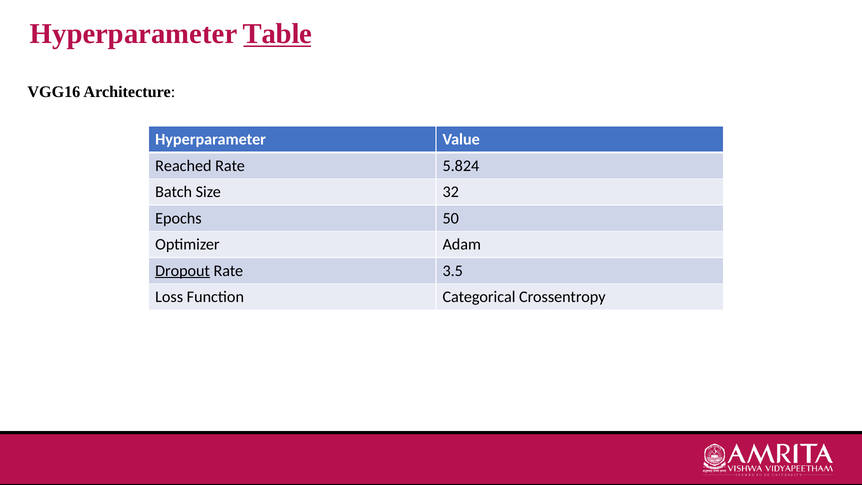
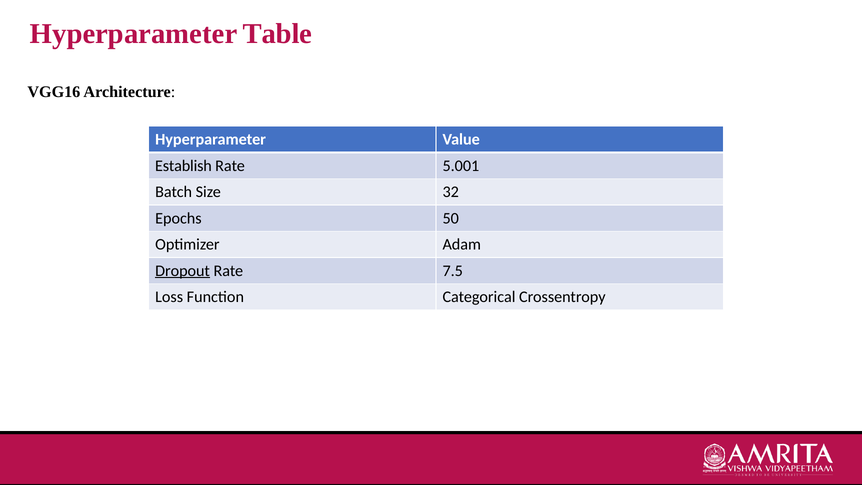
Table underline: present -> none
Reached: Reached -> Establish
5.824: 5.824 -> 5.001
3.5: 3.5 -> 7.5
